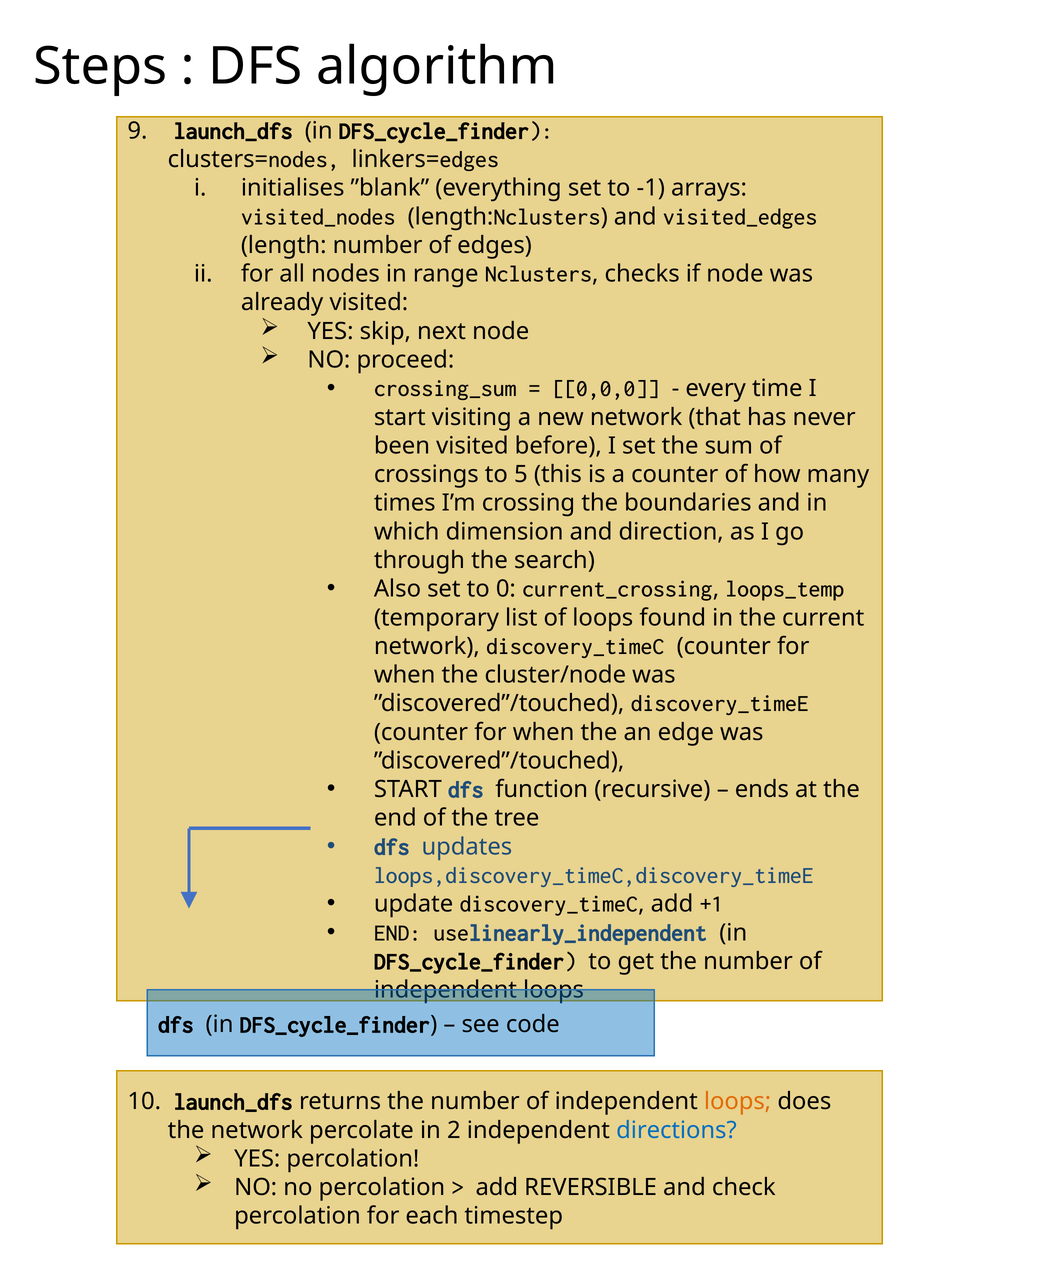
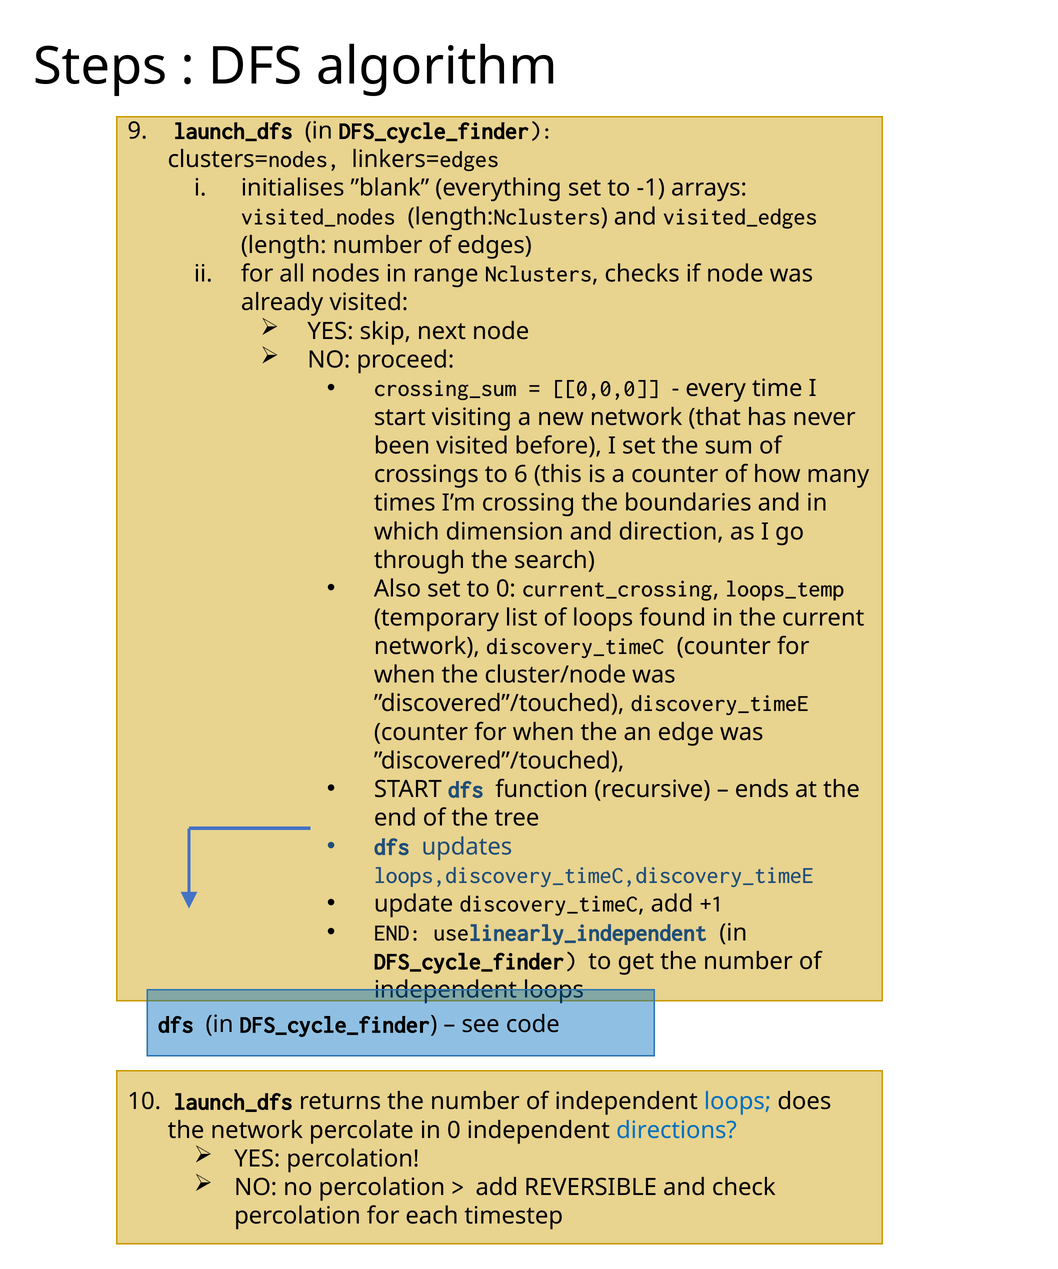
5: 5 -> 6
loops at (738, 1102) colour: orange -> blue
in 2: 2 -> 0
